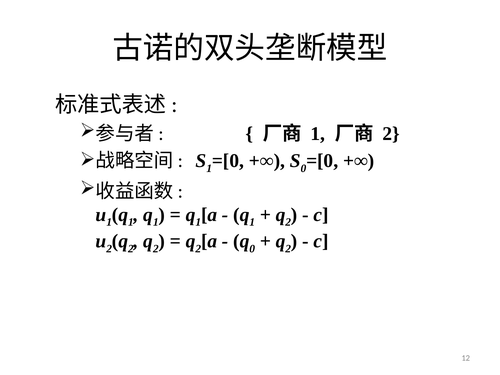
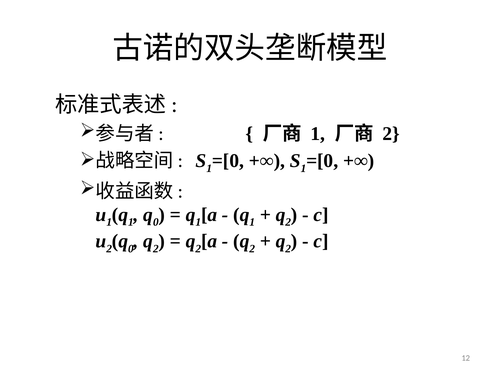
0 at (303, 168): 0 -> 1
1 at (156, 222): 1 -> 0
2 at (131, 249): 2 -> 0
0 at (252, 249): 0 -> 2
